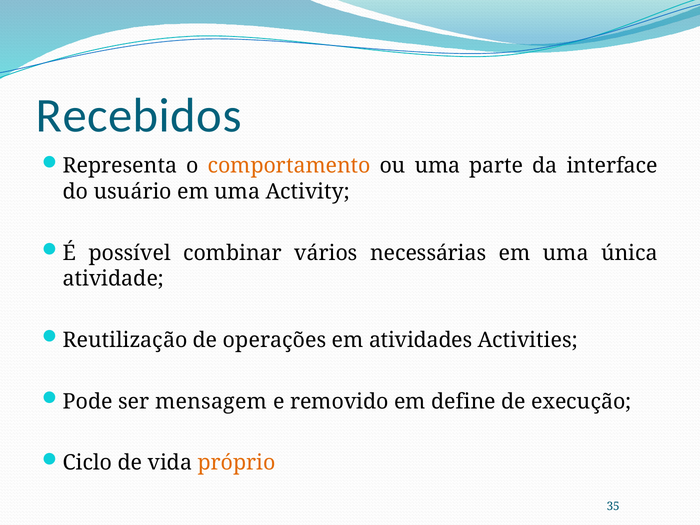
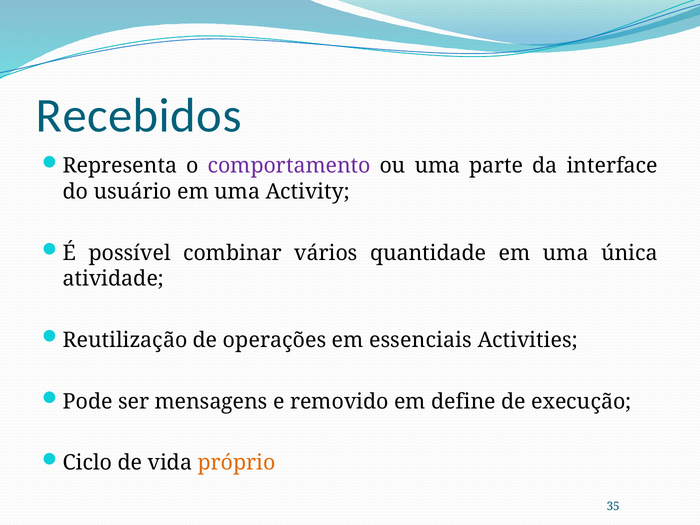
comportamento colour: orange -> purple
necessárias: necessárias -> quantidade
atividades: atividades -> essenciais
mensagem: mensagem -> mensagens
